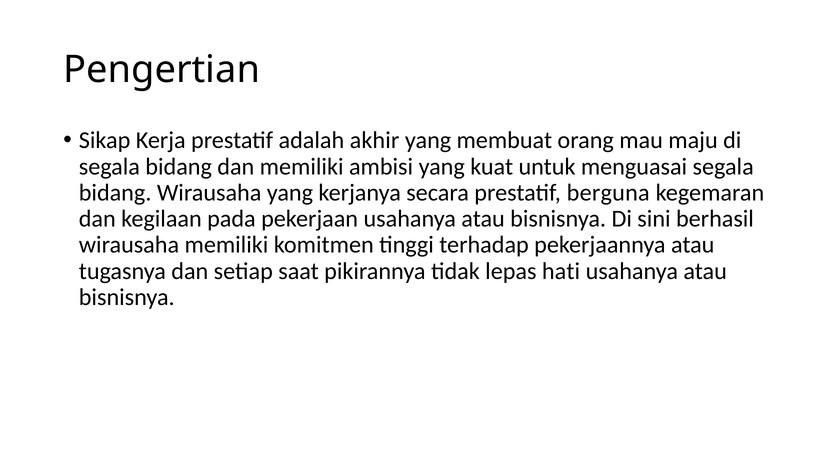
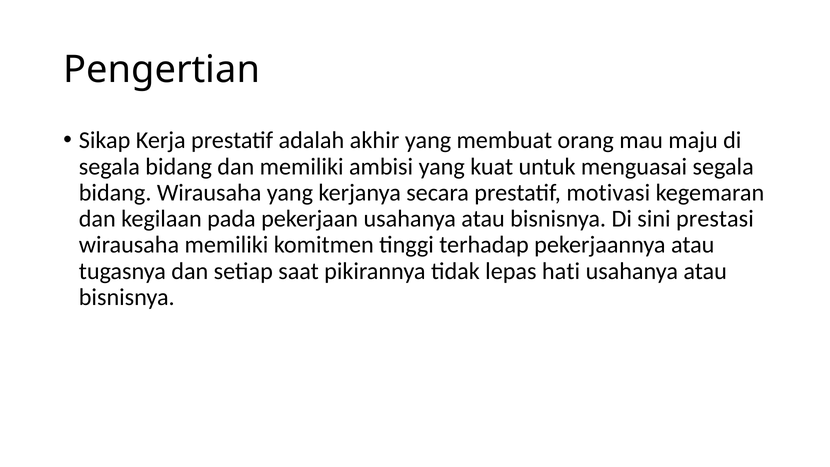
berguna: berguna -> motivasi
berhasil: berhasil -> prestasi
